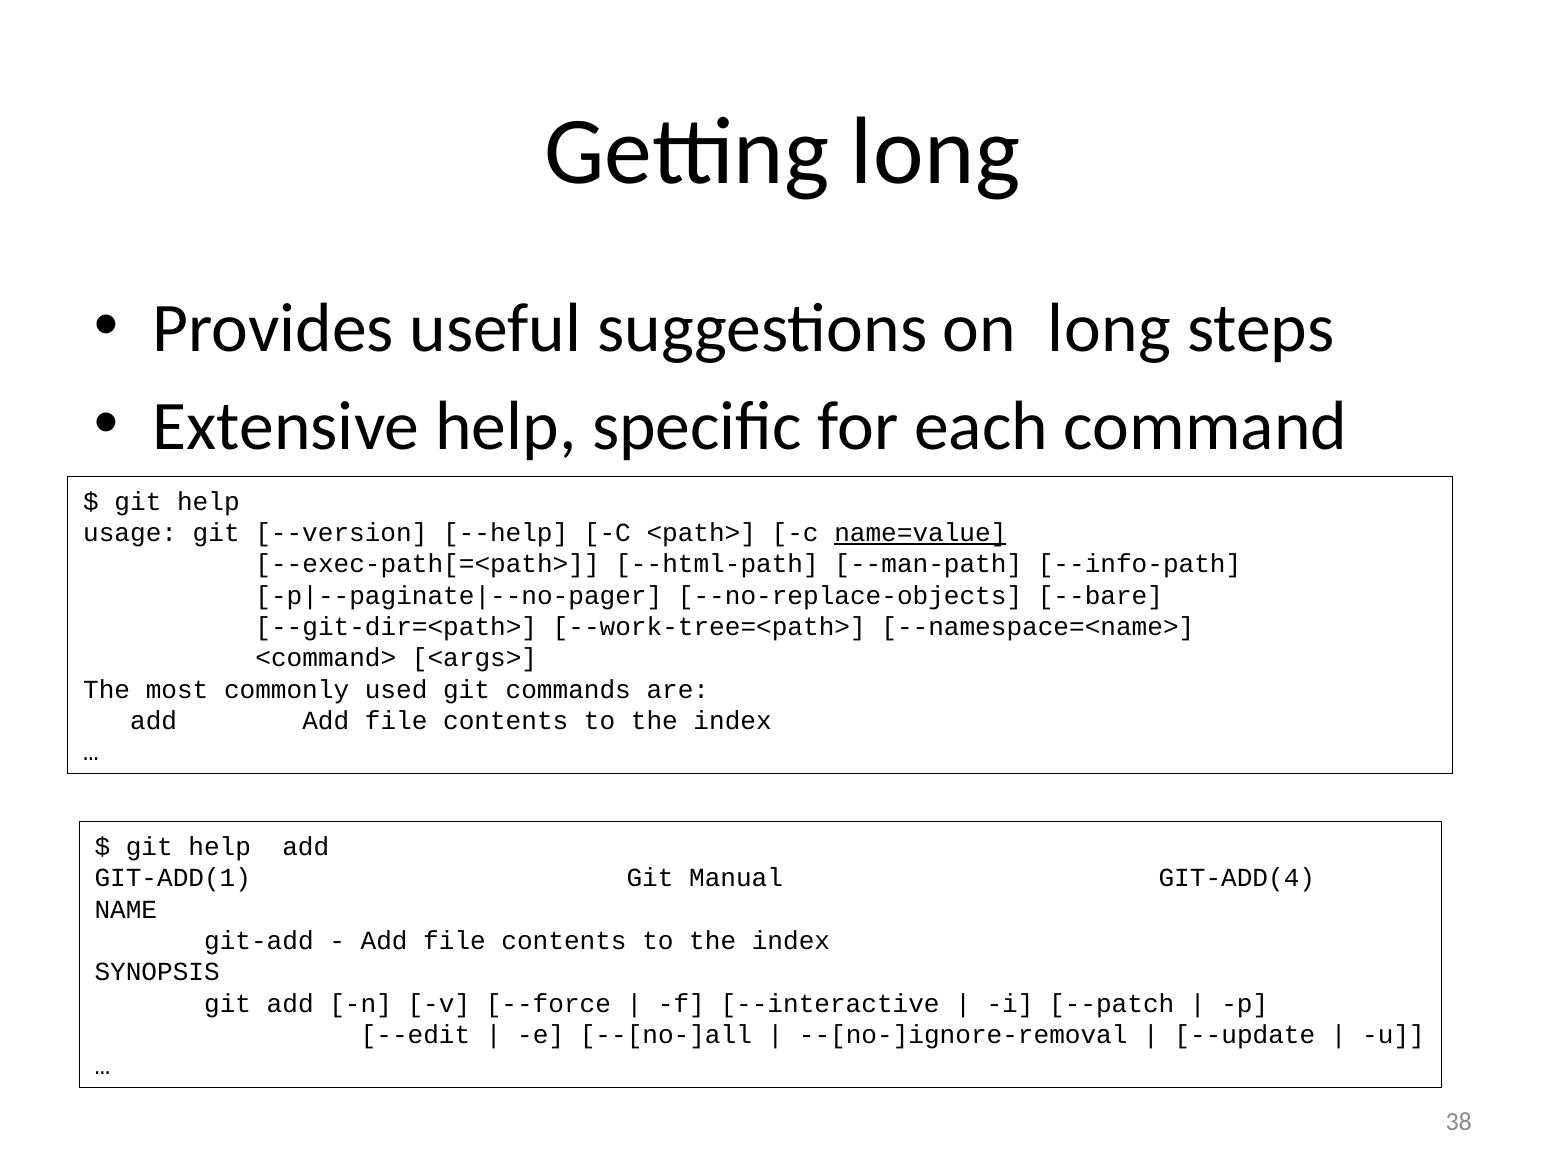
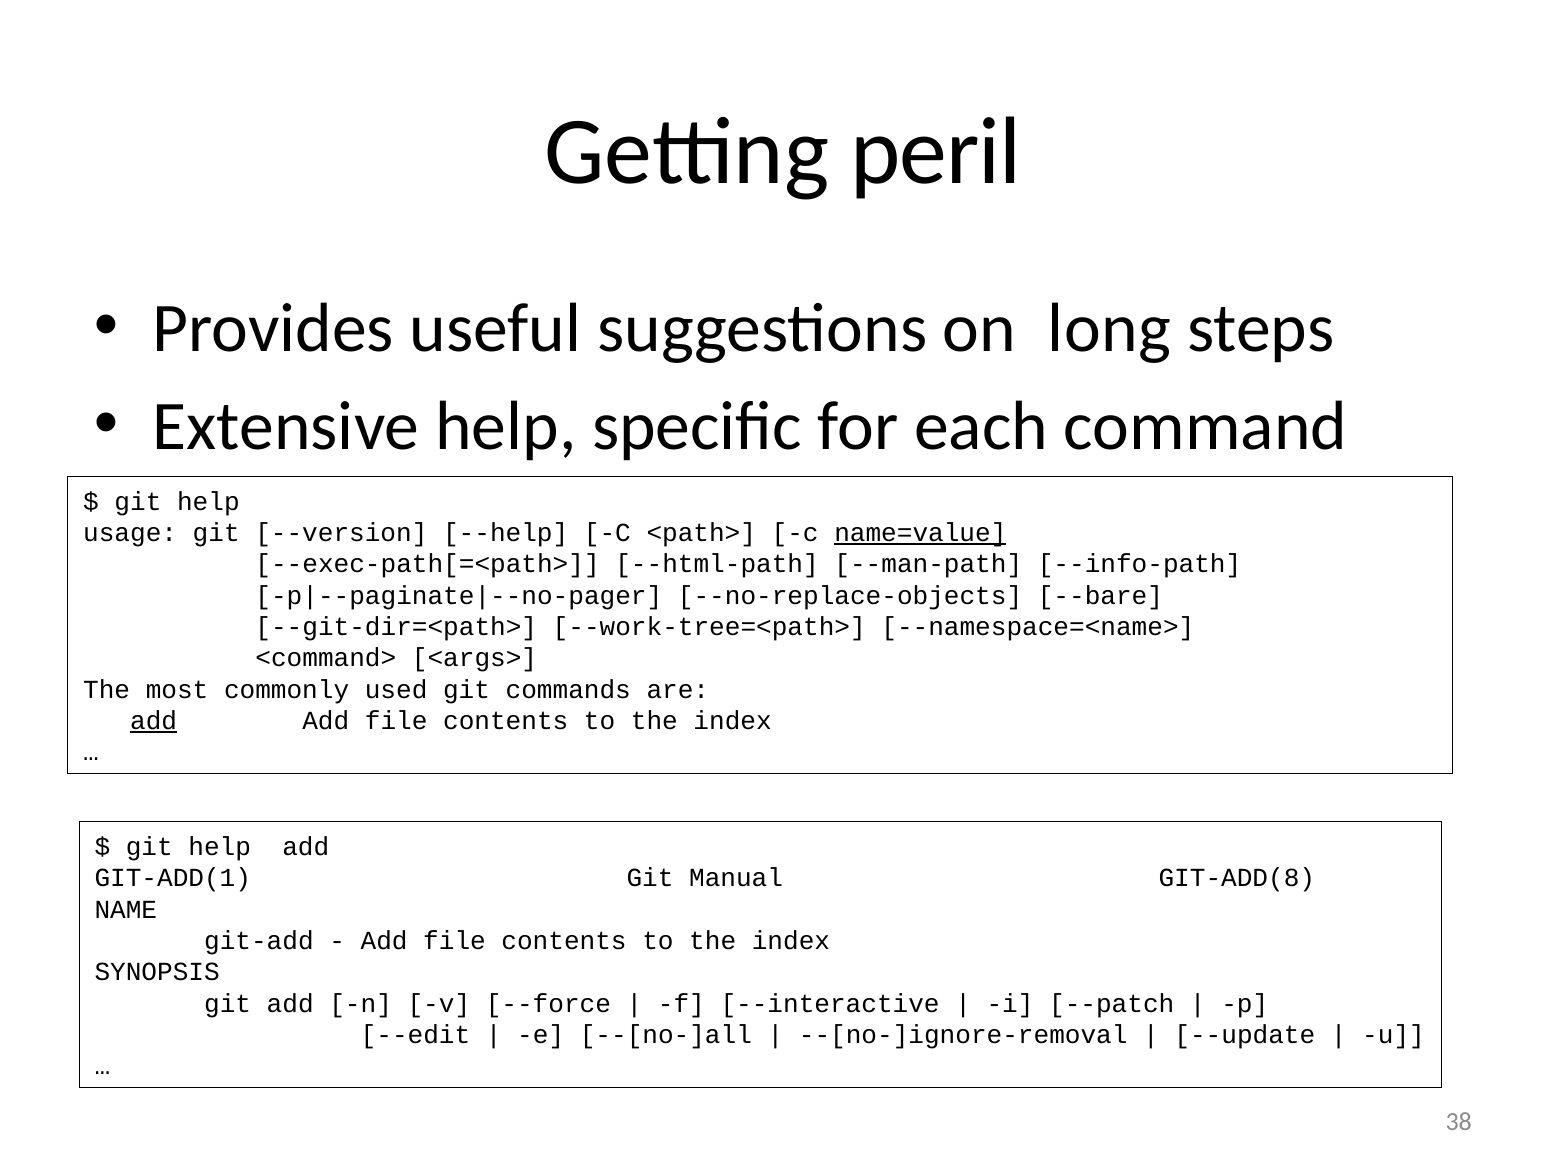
Getting long: long -> peril
add at (154, 721) underline: none -> present
GIT-ADD(4: GIT-ADD(4 -> GIT-ADD(8
